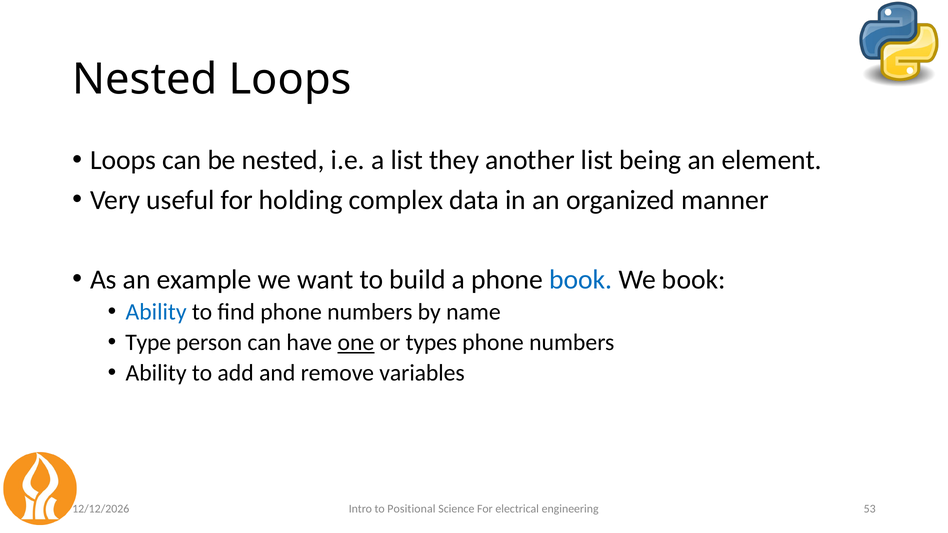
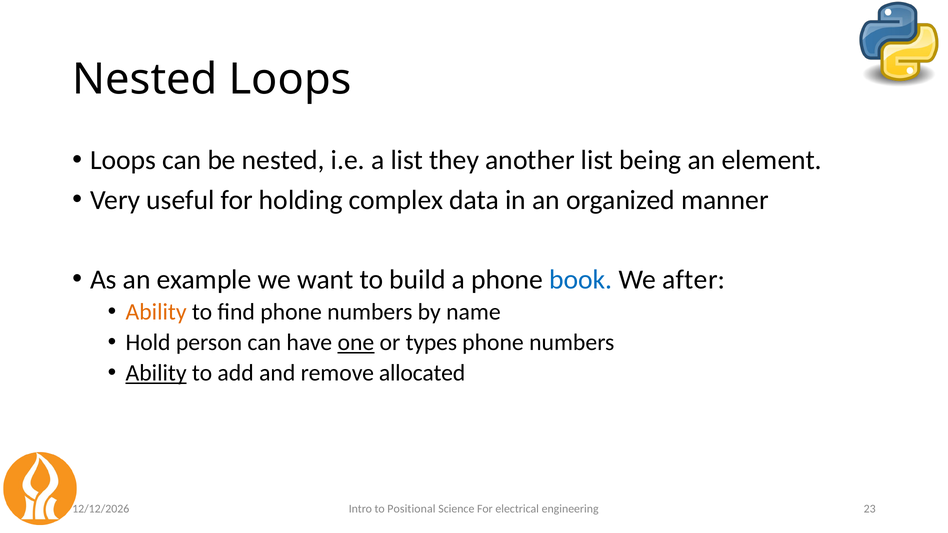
We book: book -> after
Ability at (156, 312) colour: blue -> orange
Type: Type -> Hold
Ability at (156, 373) underline: none -> present
variables: variables -> allocated
53: 53 -> 23
